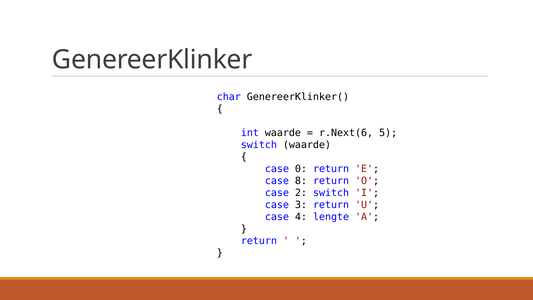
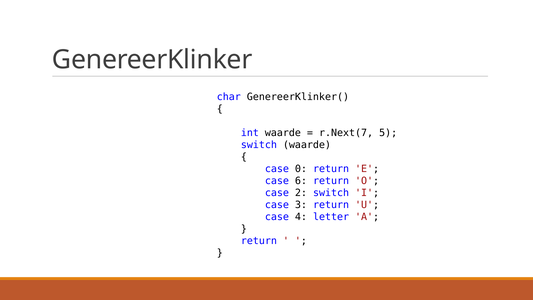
r.Next(6: r.Next(6 -> r.Next(7
8: 8 -> 6
lengte: lengte -> letter
